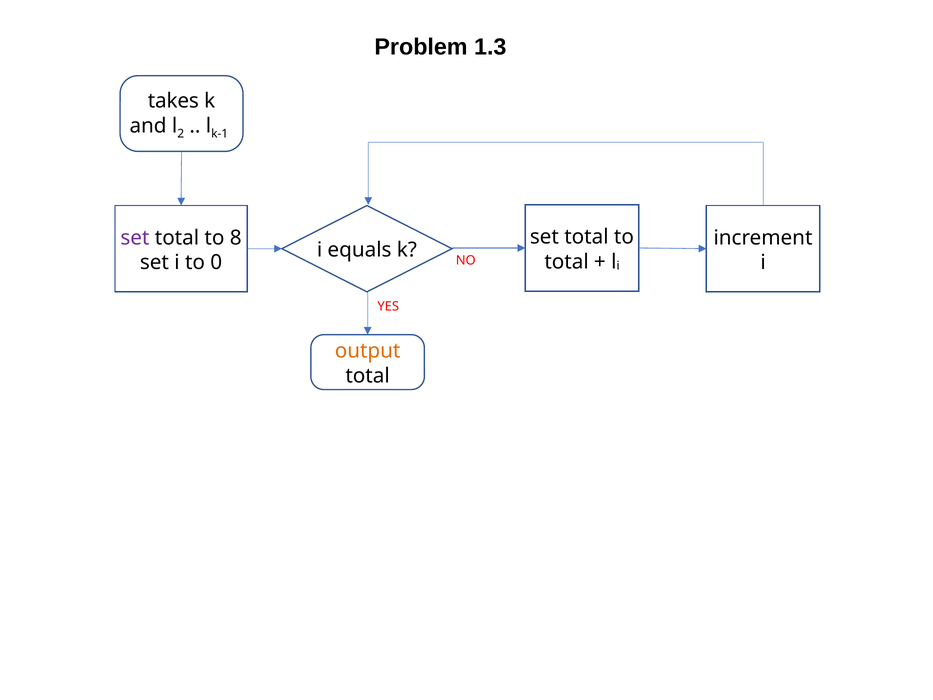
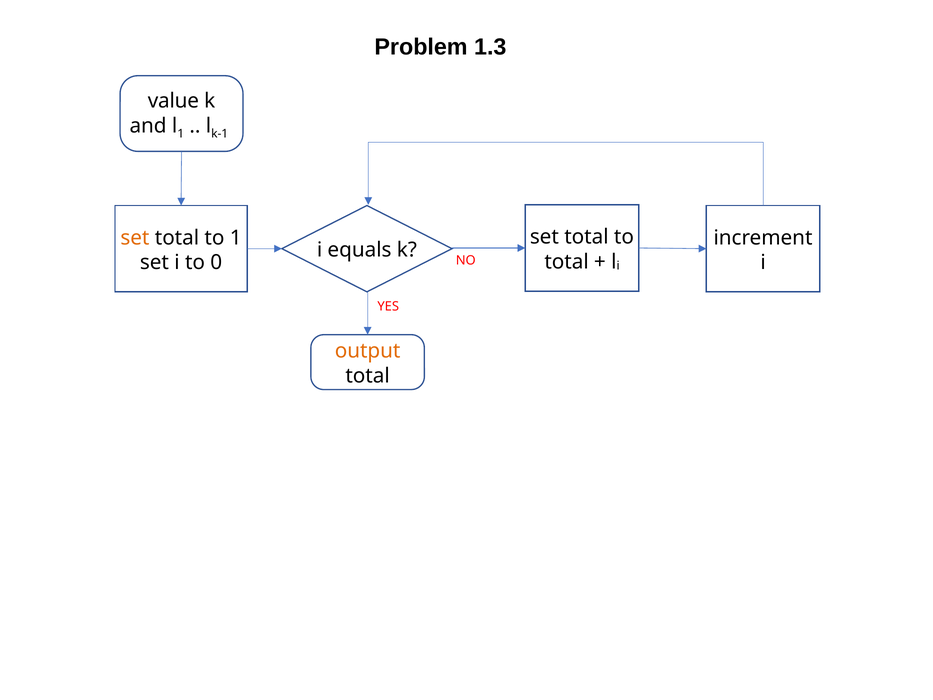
takes: takes -> value
2 at (181, 134): 2 -> 1
set at (135, 238) colour: purple -> orange
to 8: 8 -> 1
